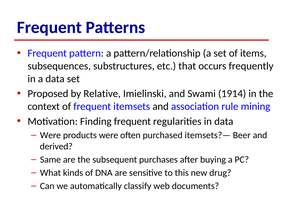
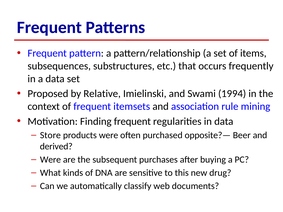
1914: 1914 -> 1994
Were at (50, 135): Were -> Store
itemsets?—: itemsets?— -> opposite?—
Same at (50, 160): Same -> Were
